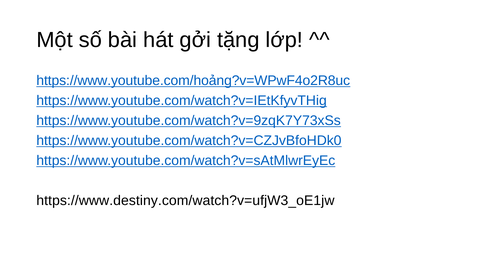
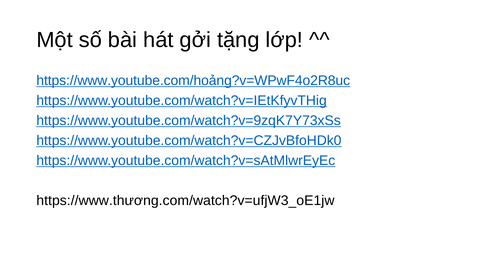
https://www.destiny.com/watch?v=ufjW3_oE1jw: https://www.destiny.com/watch?v=ufjW3_oE1jw -> https://www.thương.com/watch?v=ufjW3_oE1jw
